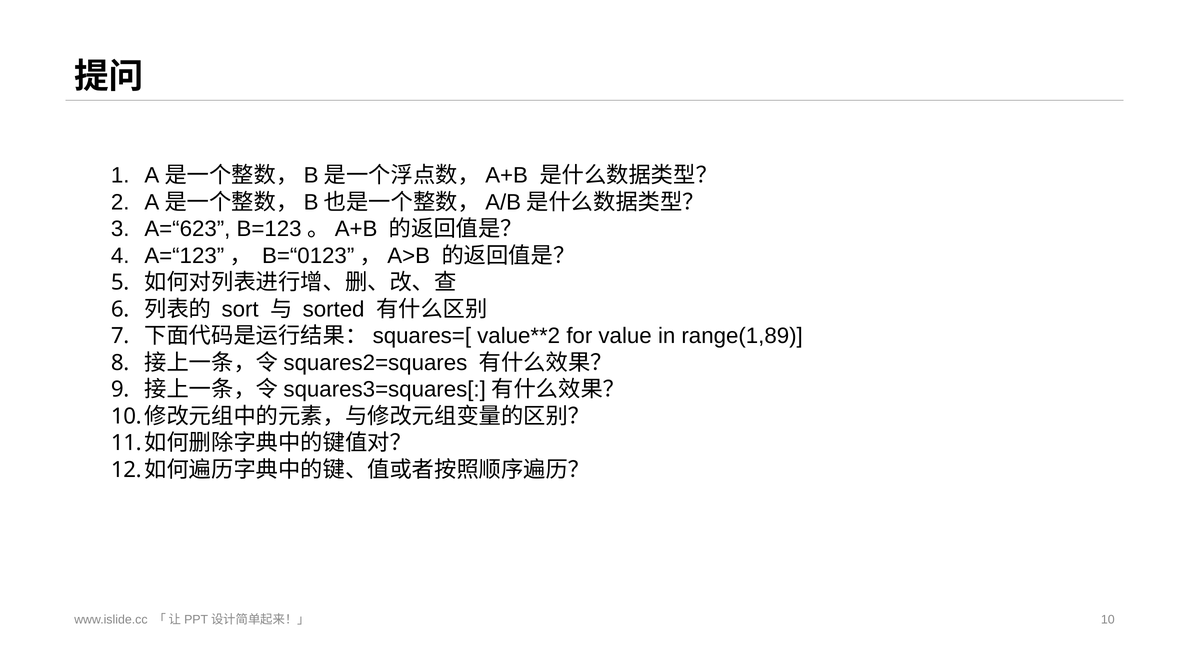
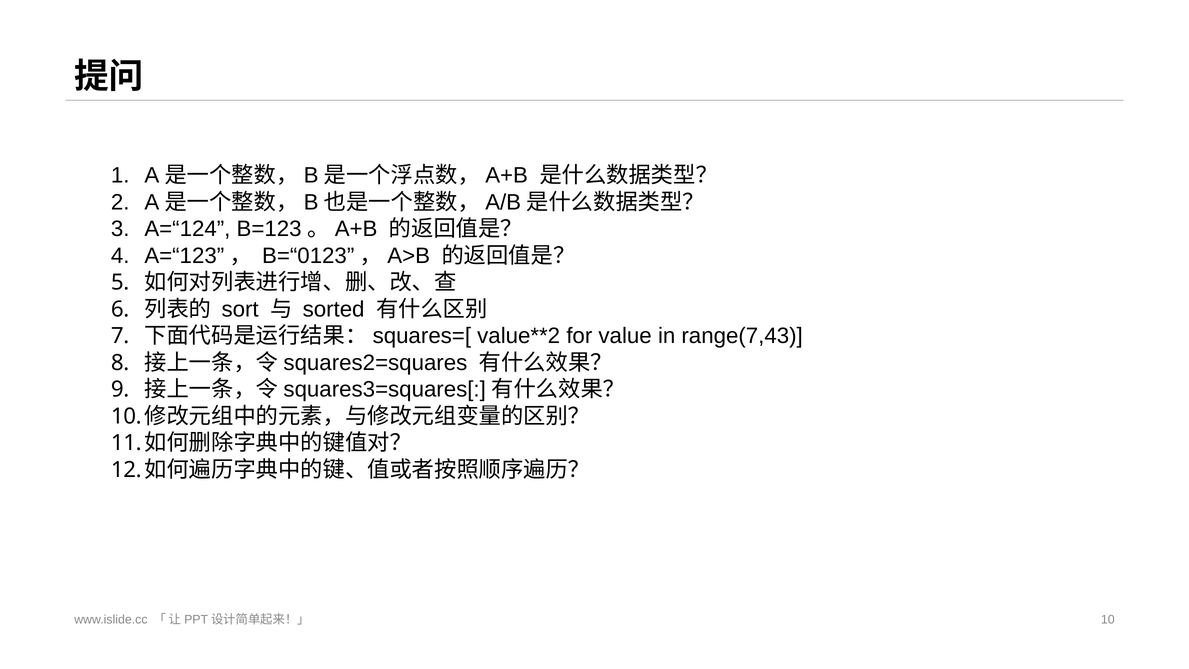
A=“623: A=“623 -> A=“124
range(1,89: range(1,89 -> range(7,43
